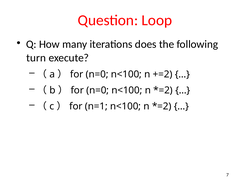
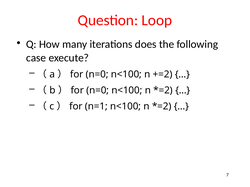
turn: turn -> case
